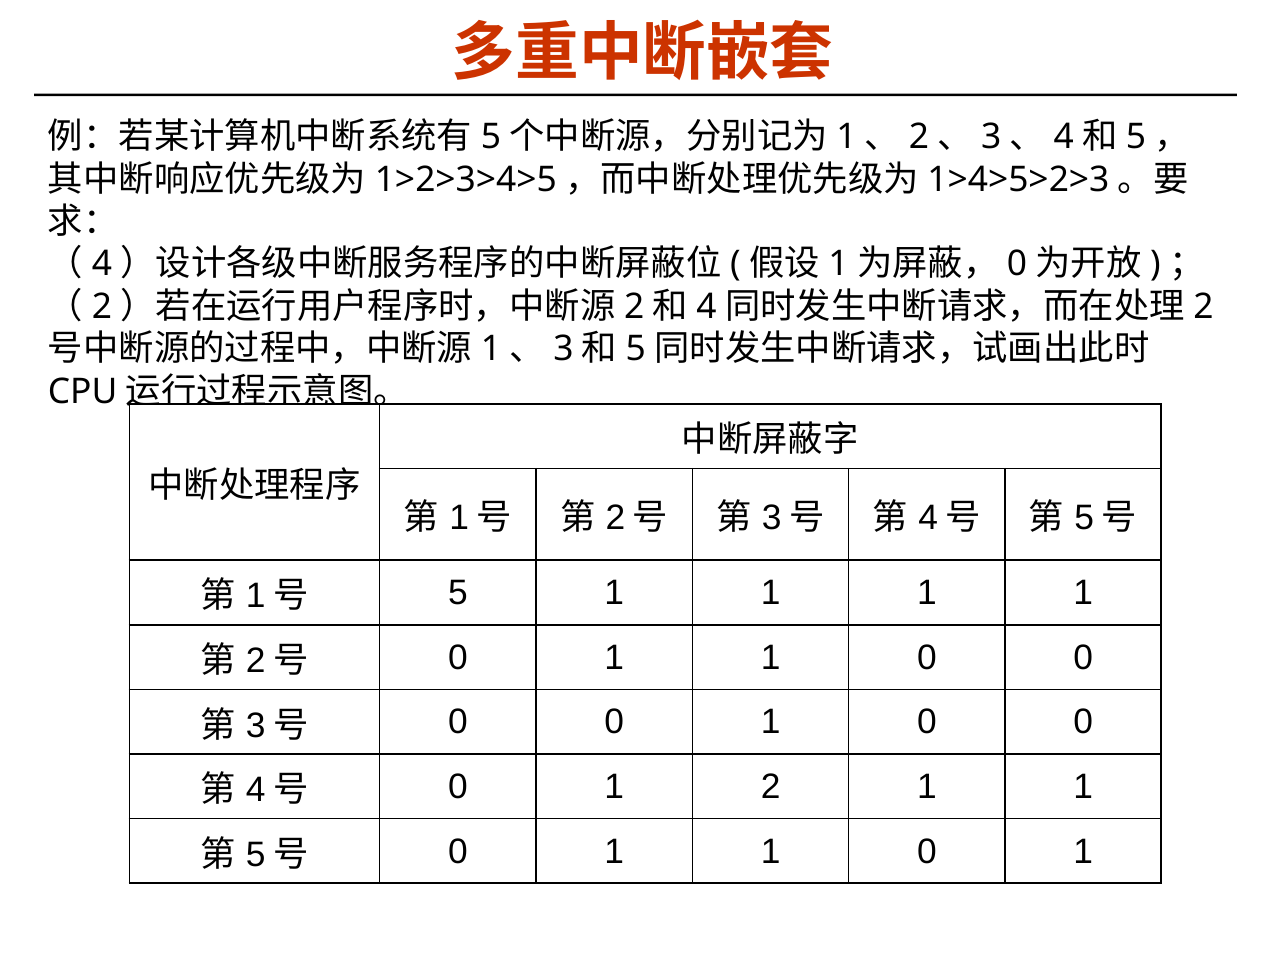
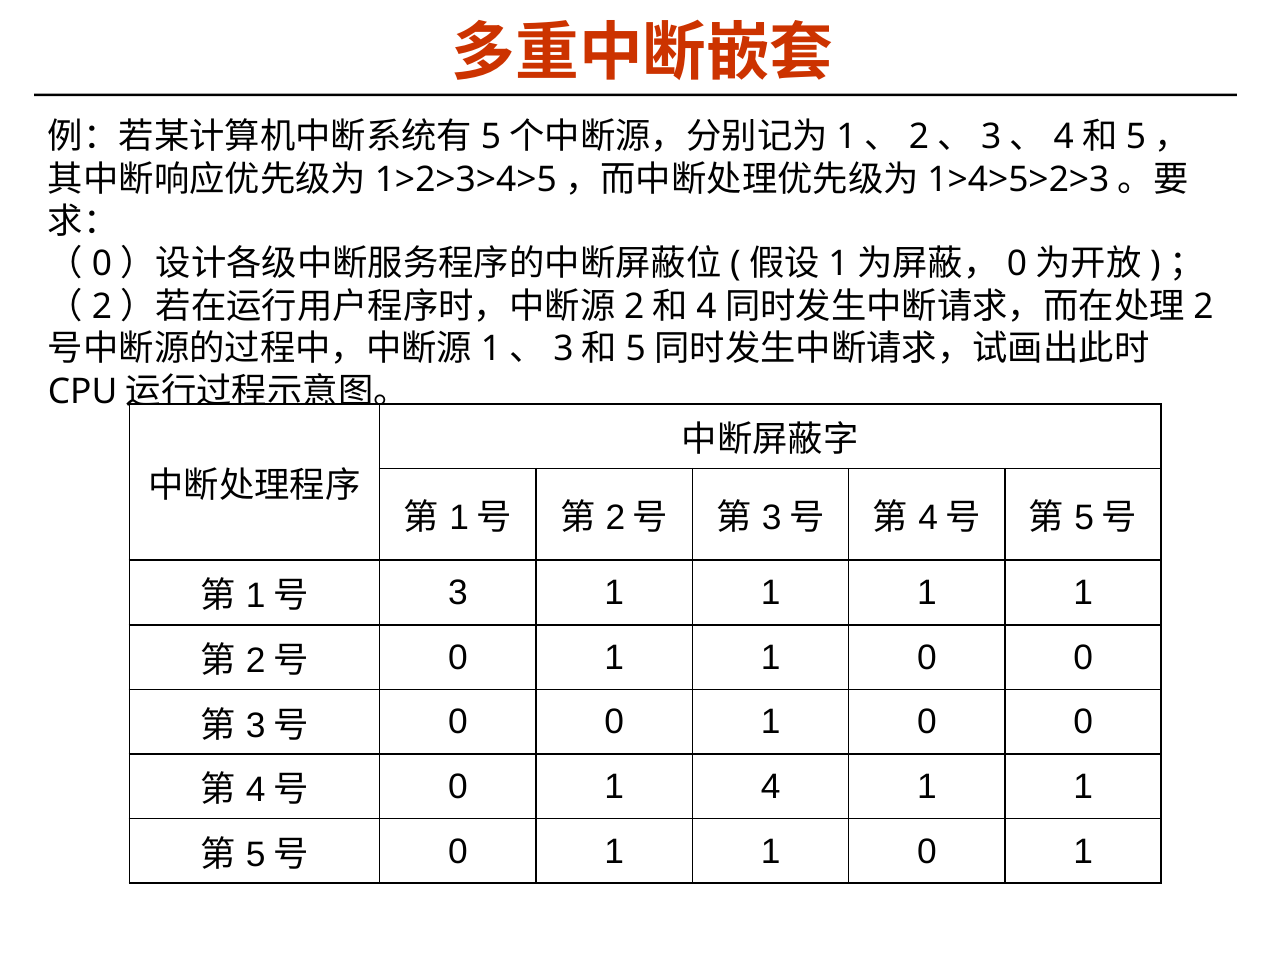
4 at (102, 264): 4 -> 0
5 at (458, 593): 5 -> 3
1 2: 2 -> 4
